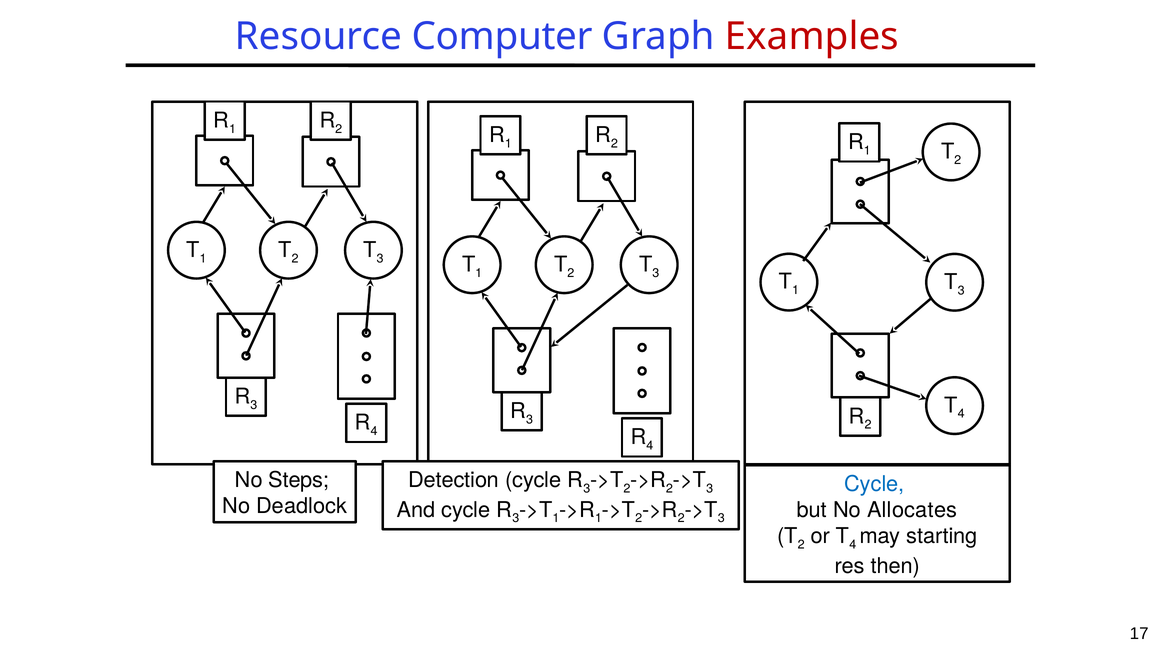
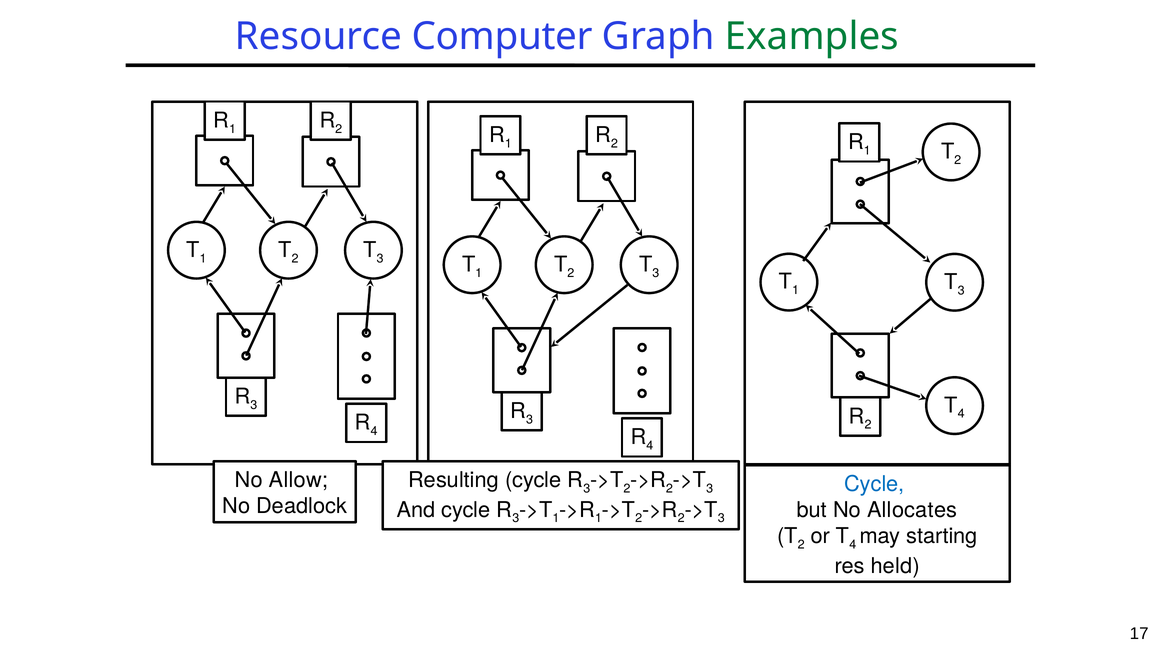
Examples colour: red -> green
Steps: Steps -> Allow
Detection: Detection -> Resulting
then: then -> held
